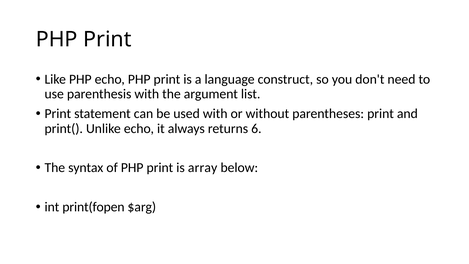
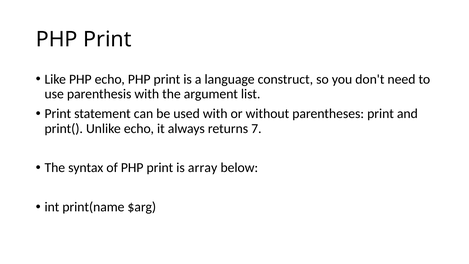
6: 6 -> 7
print(fopen: print(fopen -> print(name
